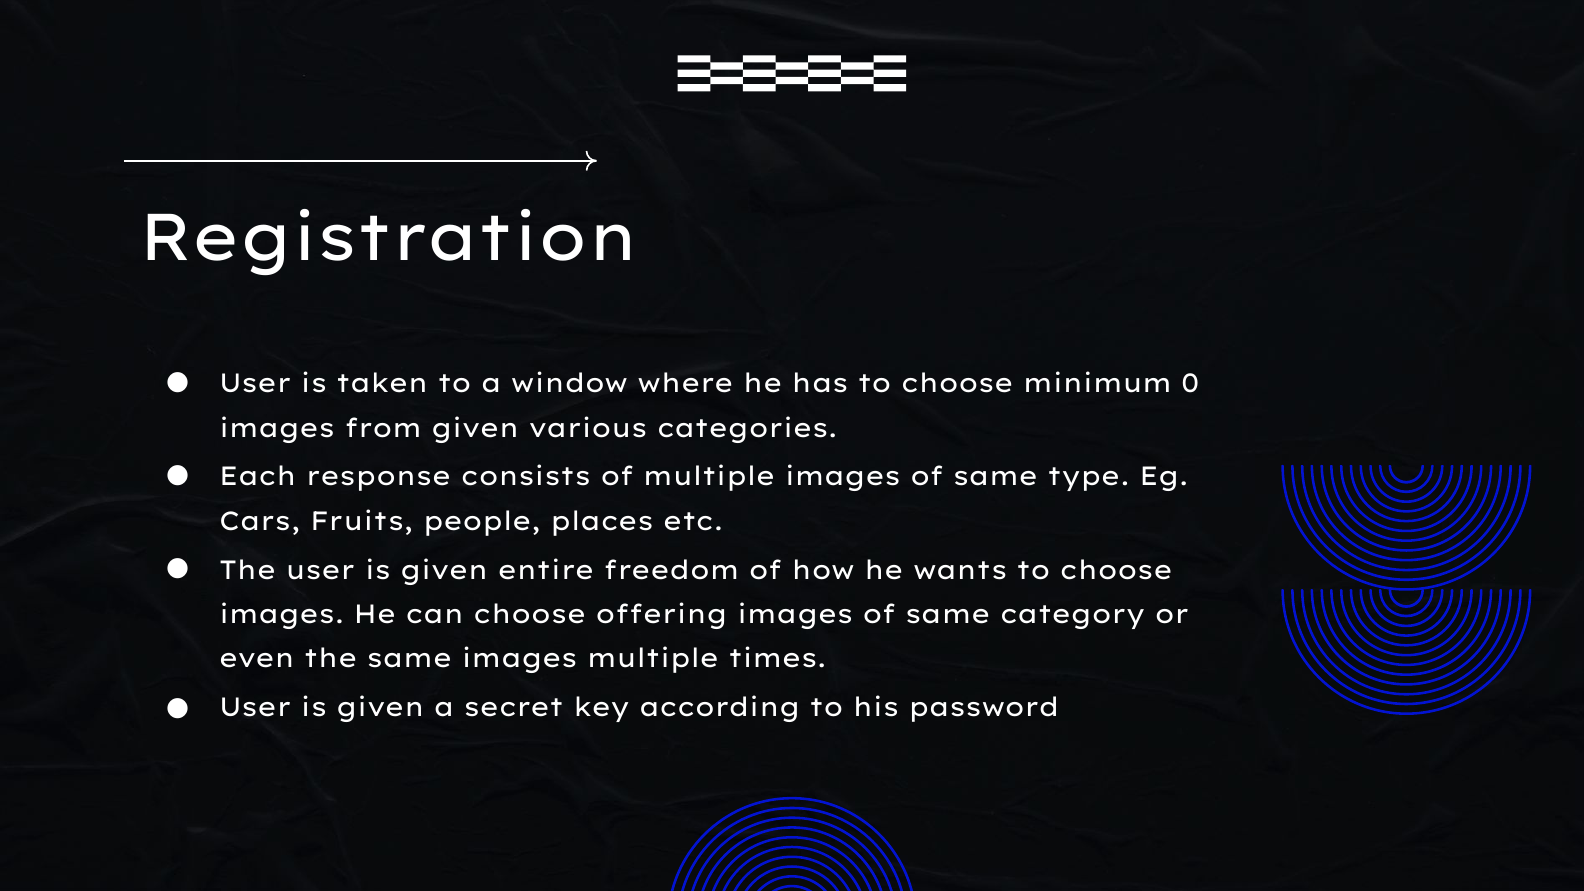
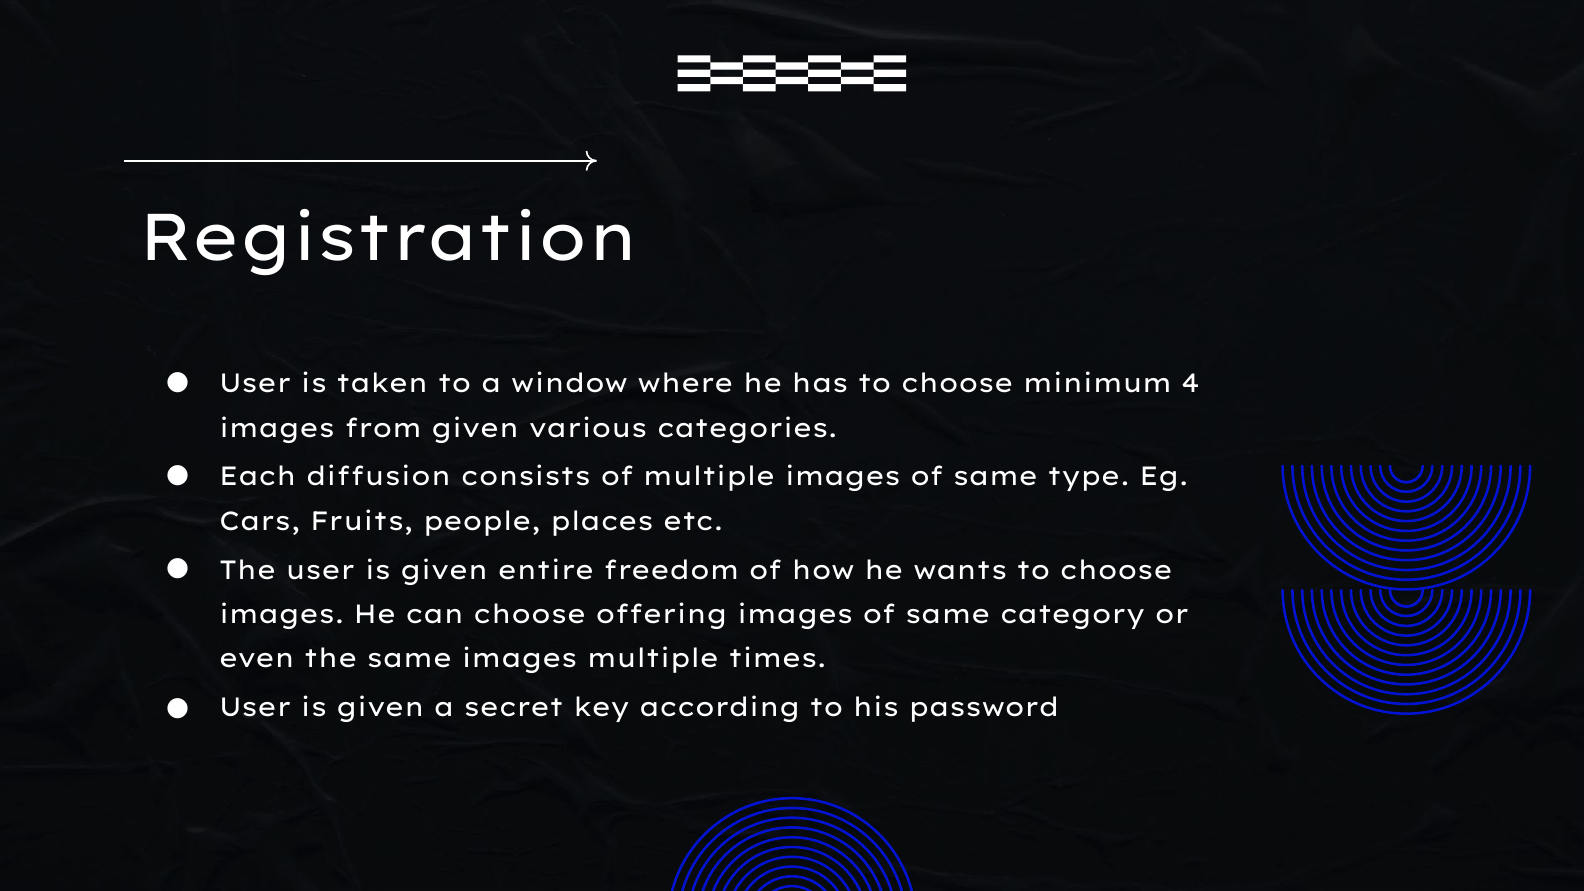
0: 0 -> 4
response: response -> diffusion
